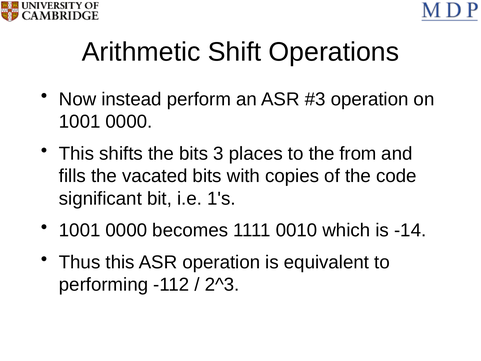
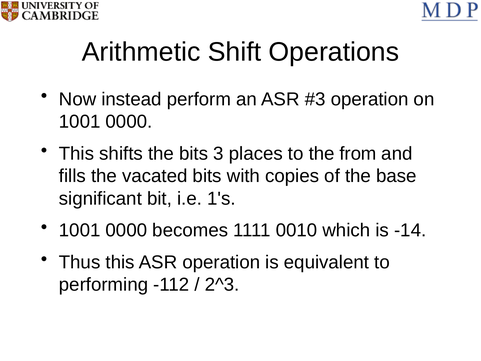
code: code -> base
